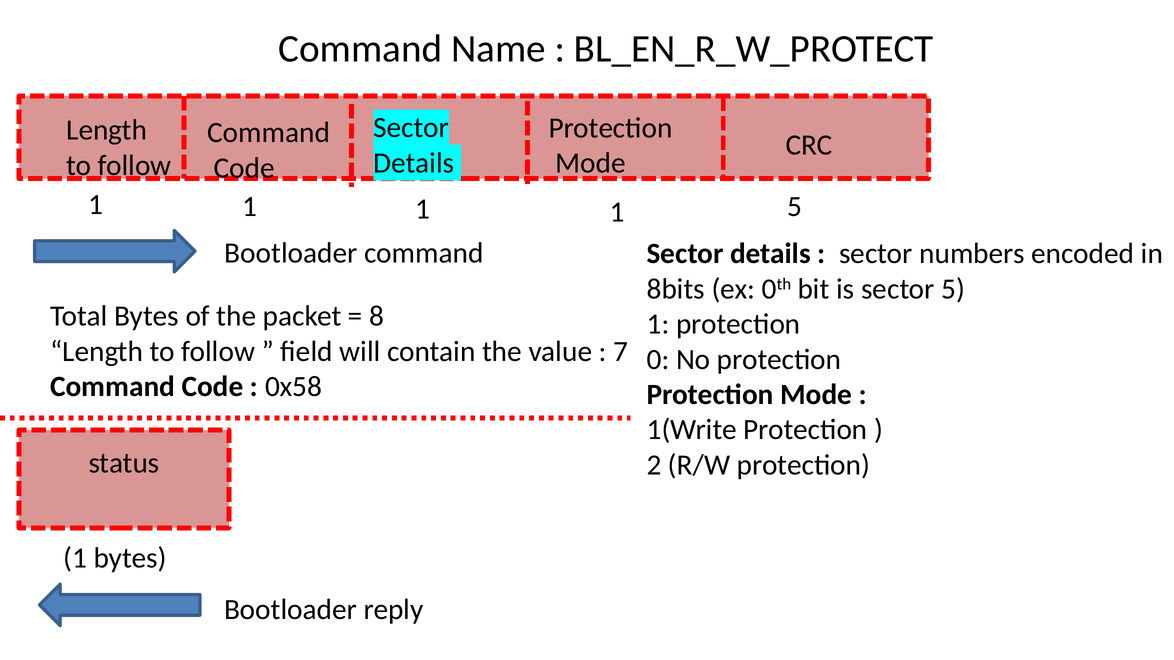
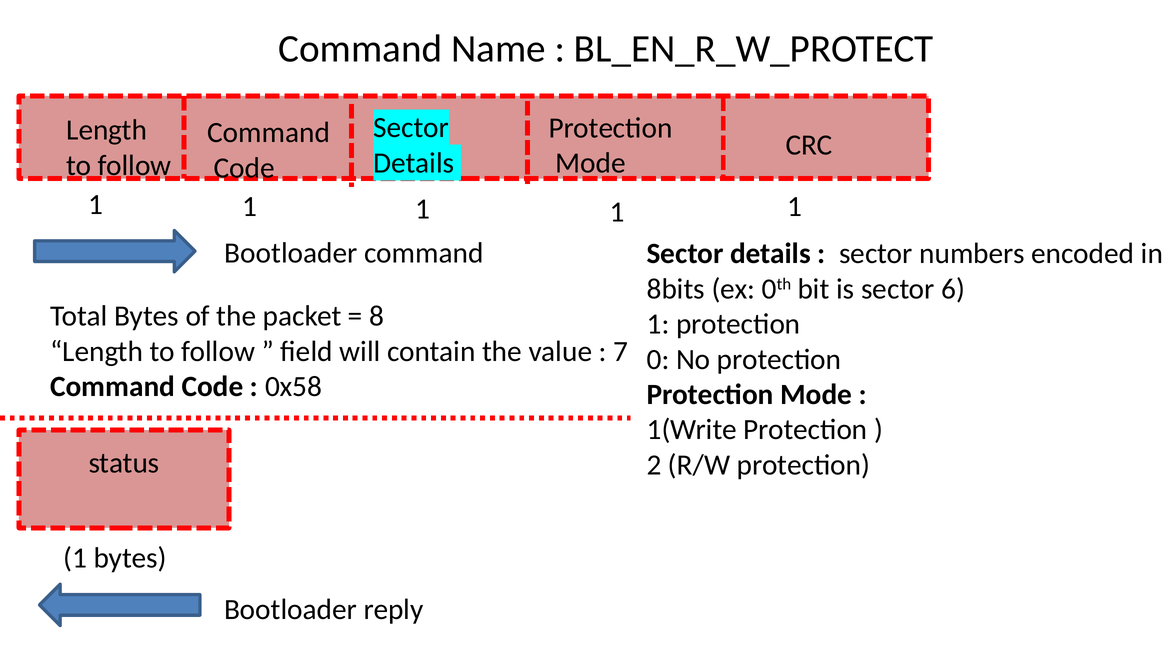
5 at (795, 207): 5 -> 1
sector 5: 5 -> 6
